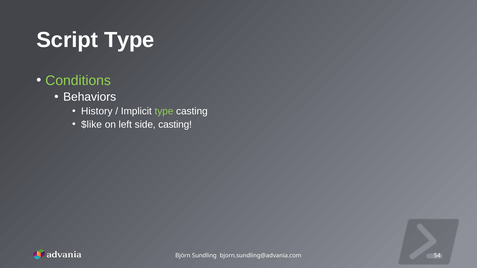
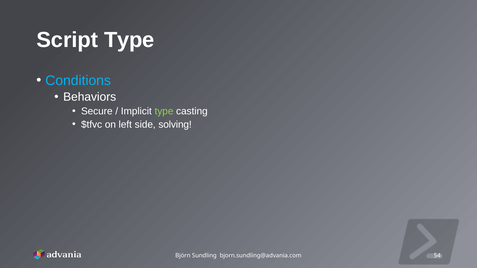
Conditions colour: light green -> light blue
History: History -> Secure
$like: $like -> $tfvc
side casting: casting -> solving
